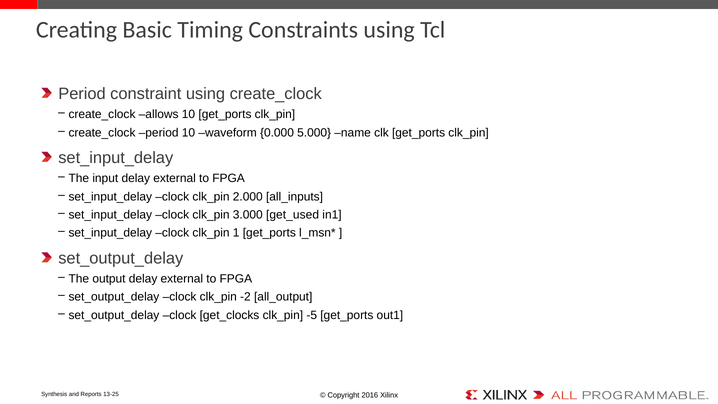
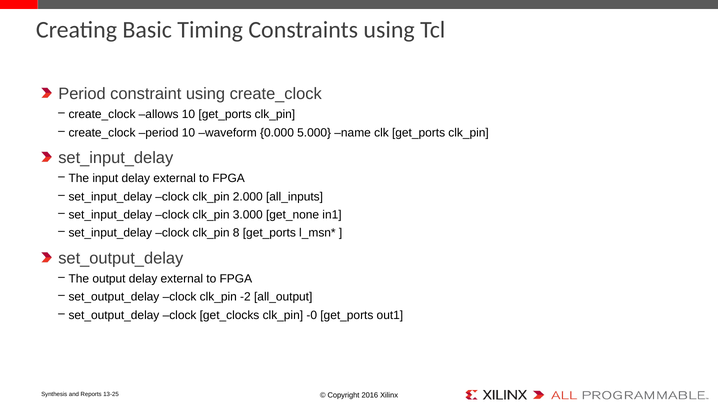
get_used: get_used -> get_none
1: 1 -> 8
-5: -5 -> -0
